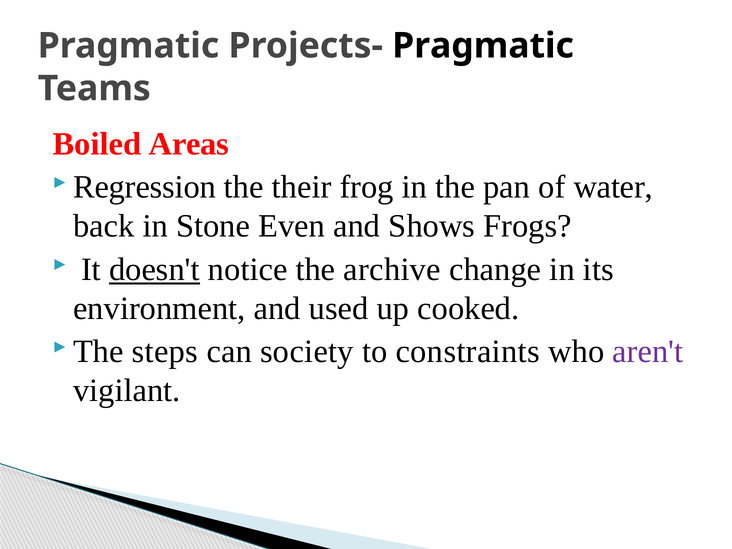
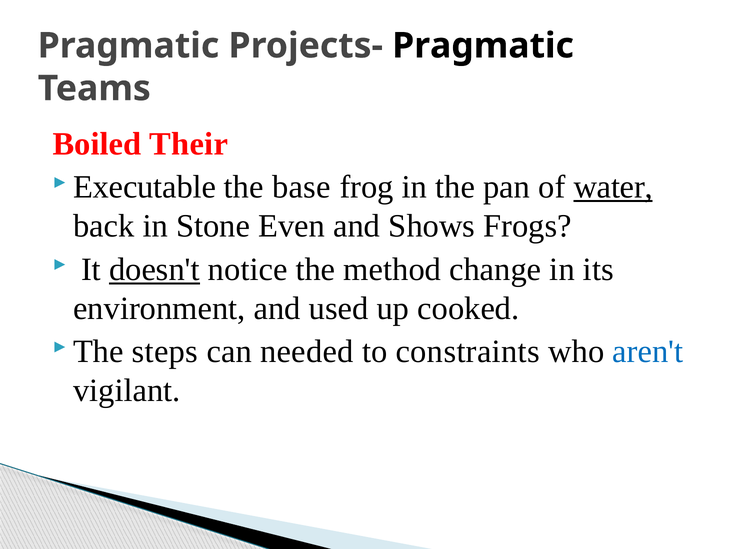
Areas: Areas -> Their
Regression: Regression -> Executable
their: their -> base
water underline: none -> present
archive: archive -> method
society: society -> needed
aren't colour: purple -> blue
